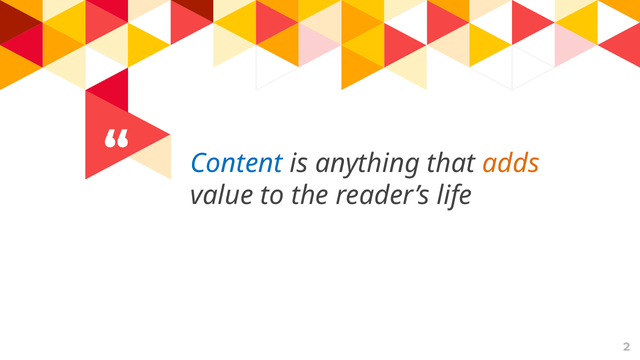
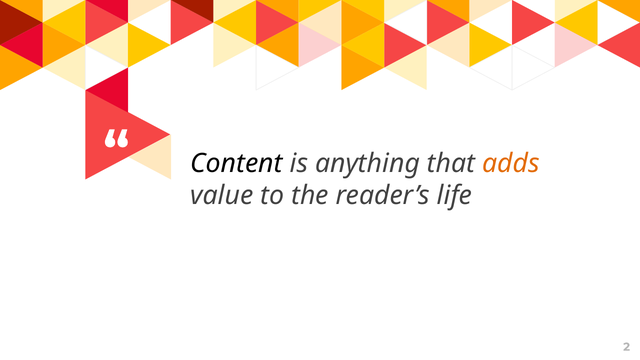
Content colour: blue -> black
